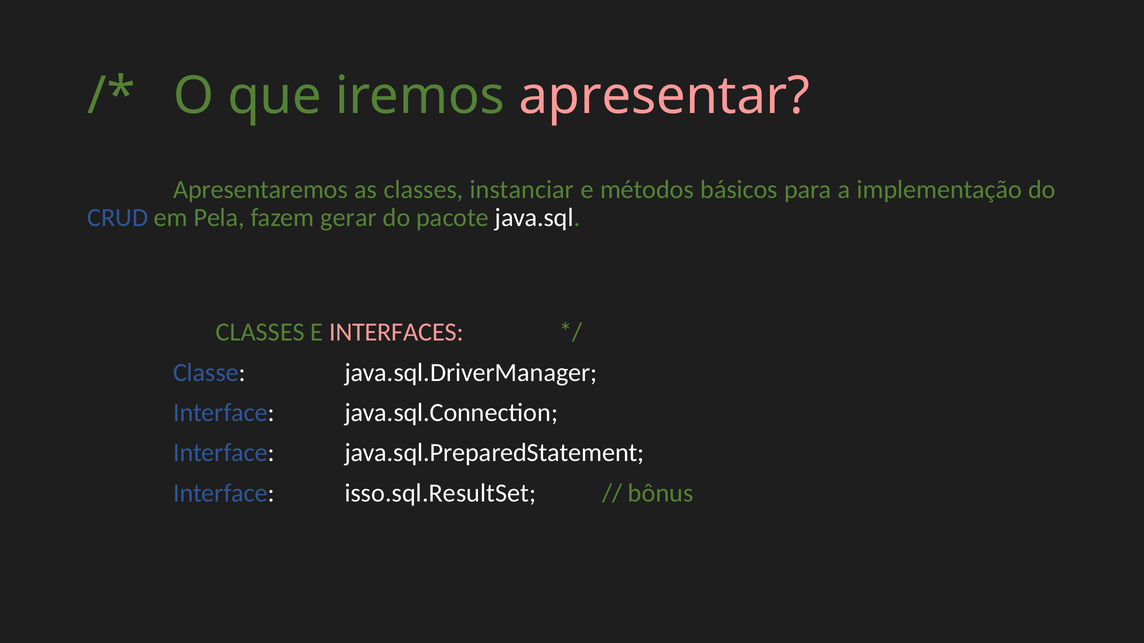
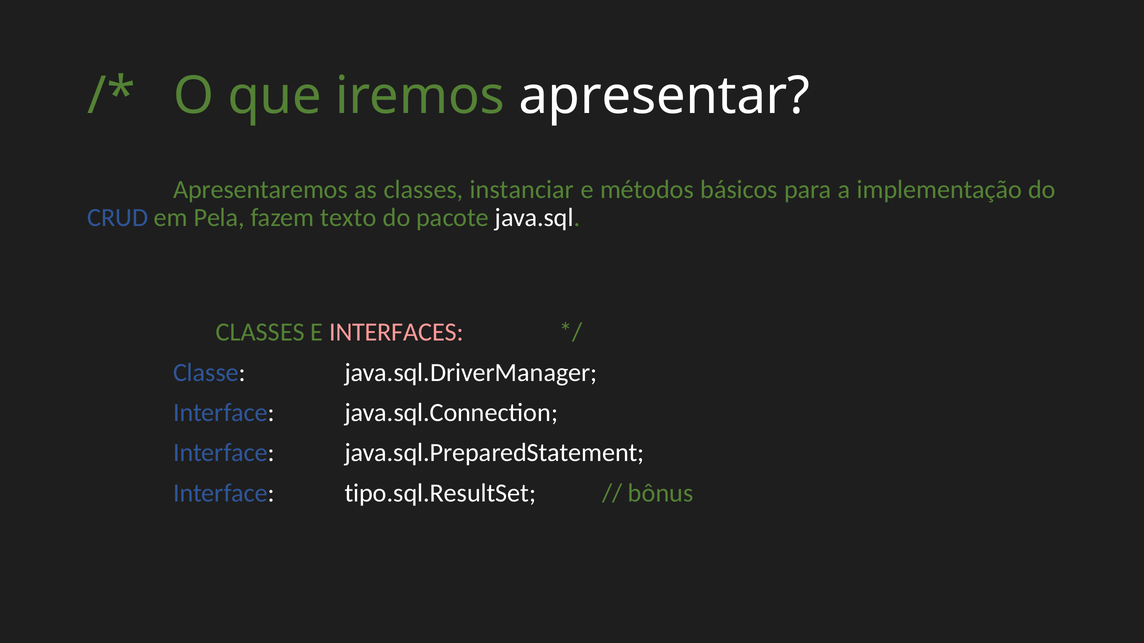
apresentar colour: pink -> white
gerar: gerar -> texto
isso.sql.ResultSet: isso.sql.ResultSet -> tipo.sql.ResultSet
